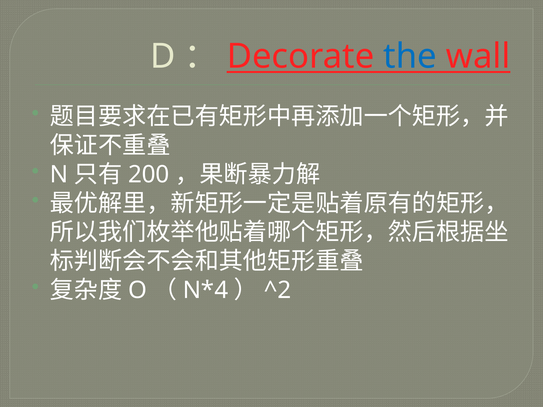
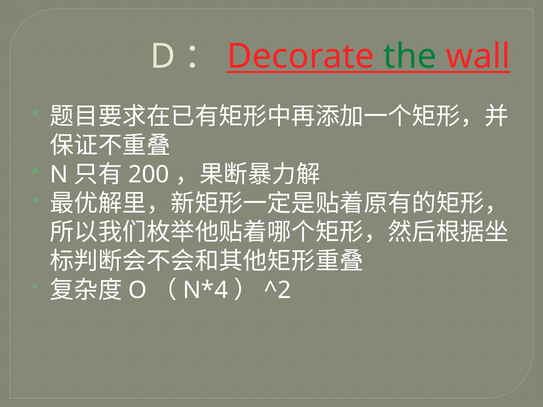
the colour: blue -> green
